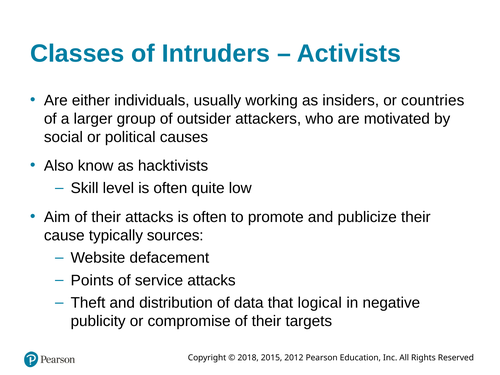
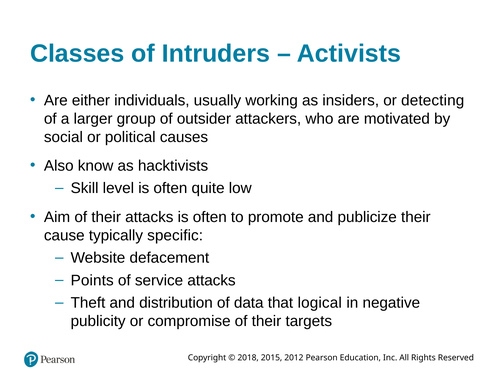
countries: countries -> detecting
sources: sources -> specific
